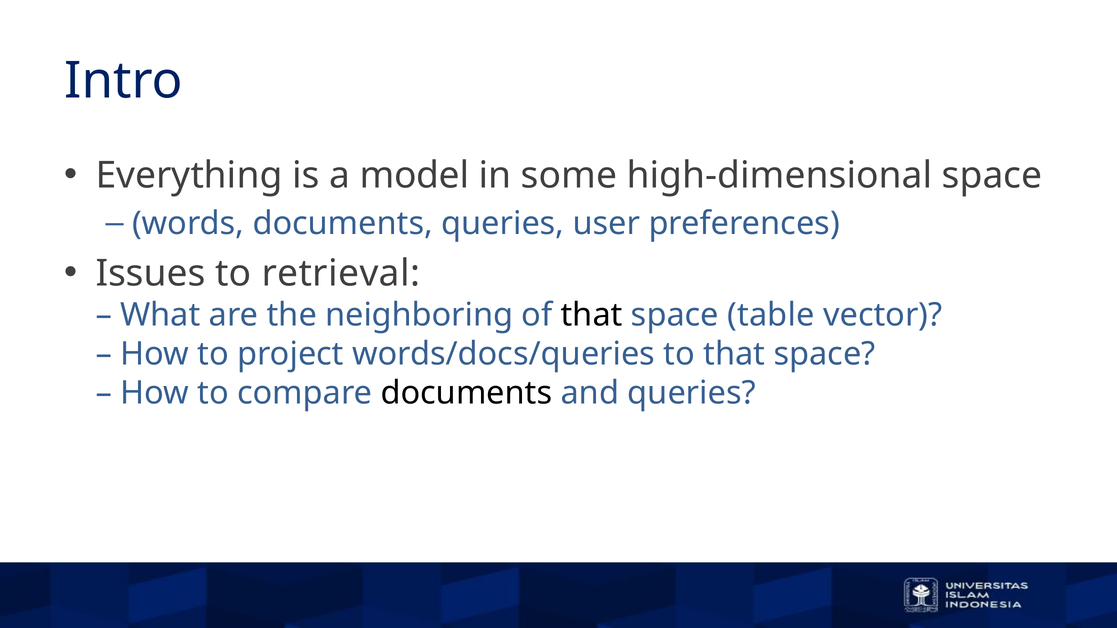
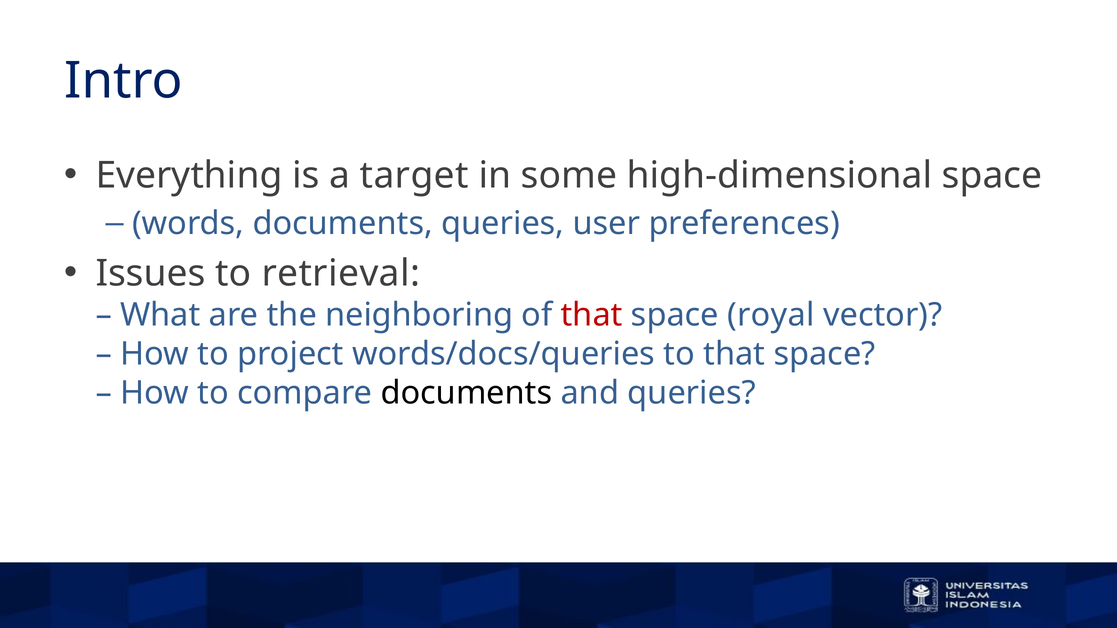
model: model -> target
that at (592, 315) colour: black -> red
table: table -> royal
